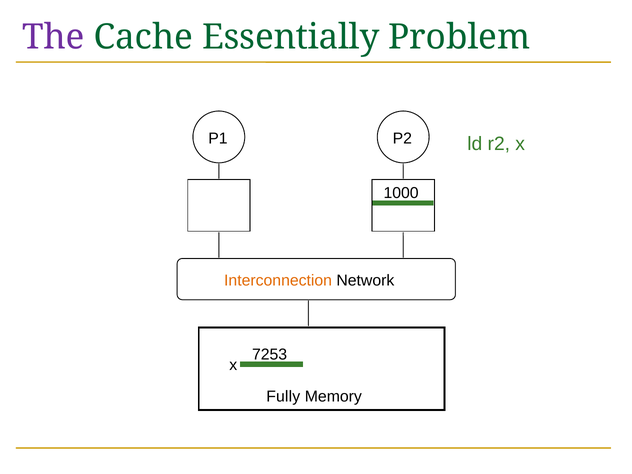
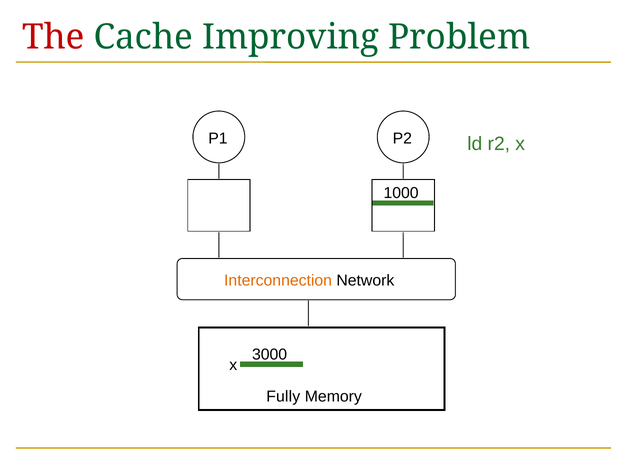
The colour: purple -> red
Essentially: Essentially -> Improving
7253: 7253 -> 3000
